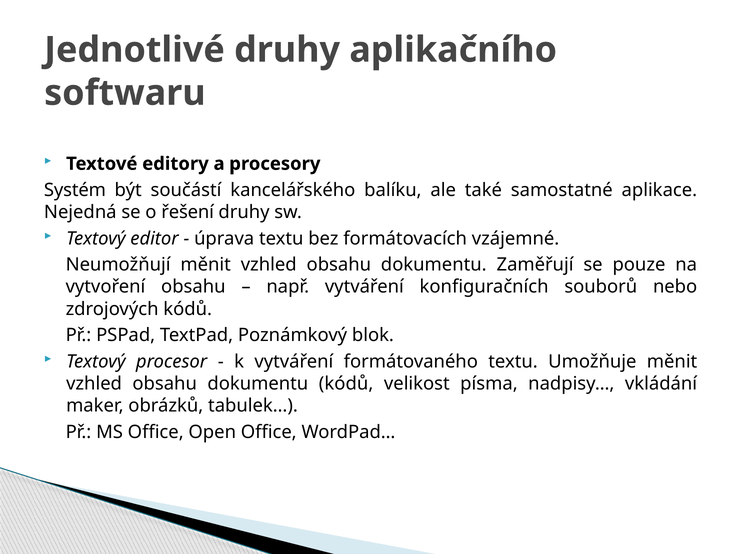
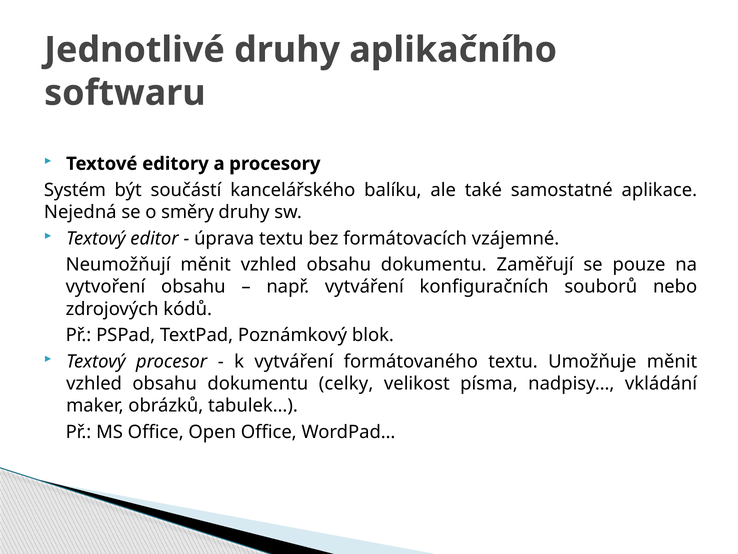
řešení: řešení -> směry
dokumentu kódů: kódů -> celky
